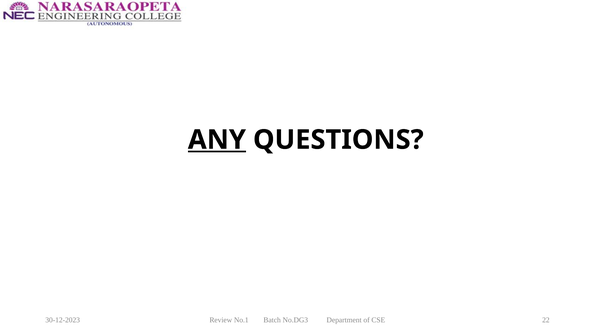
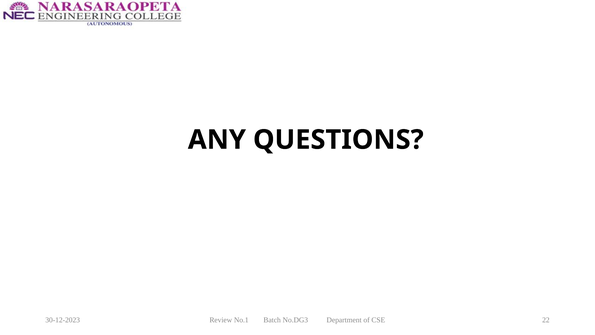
ANY underline: present -> none
